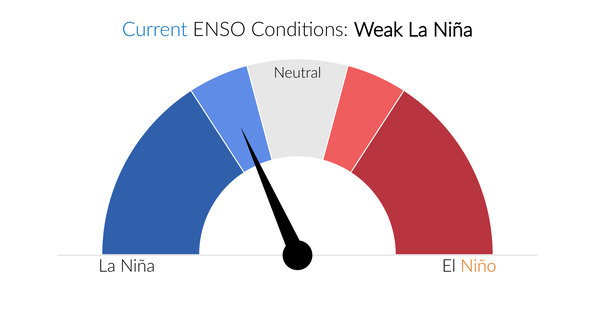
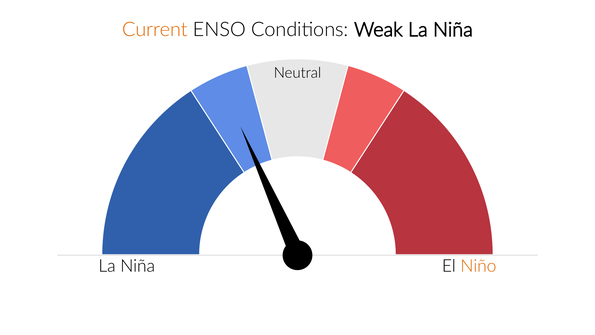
Current colour: blue -> orange
